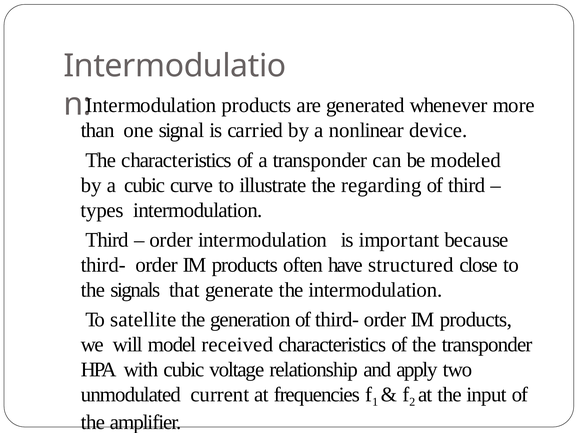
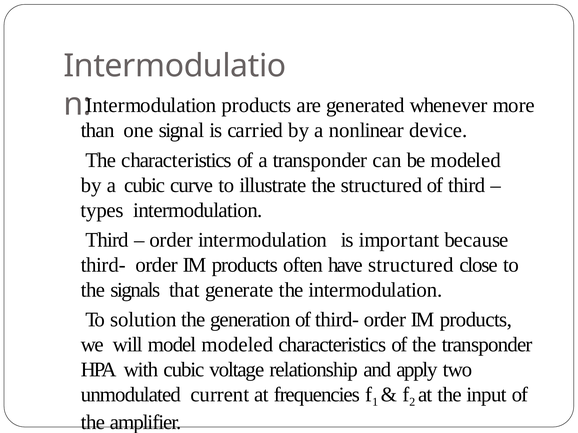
the regarding: regarding -> structured
satellite: satellite -> solution
model received: received -> modeled
